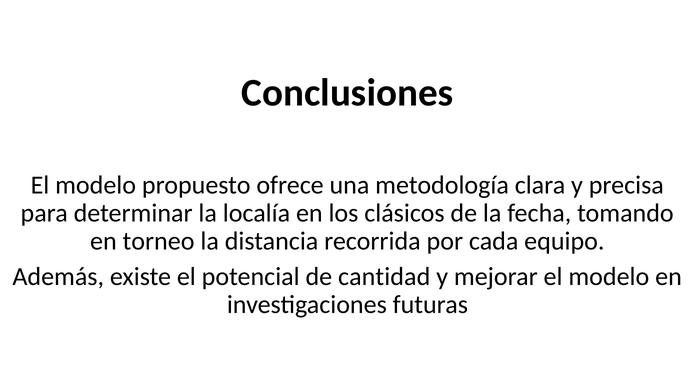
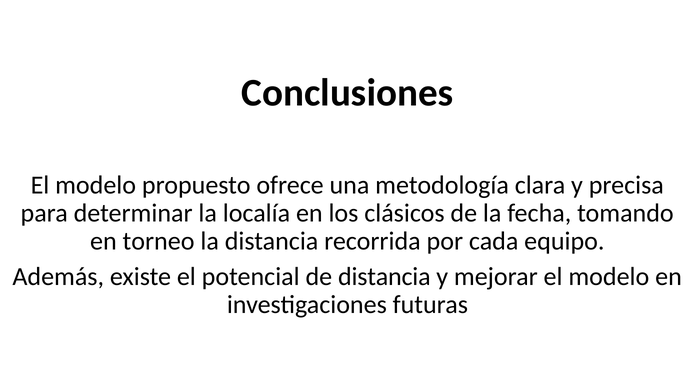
de cantidad: cantidad -> distancia
